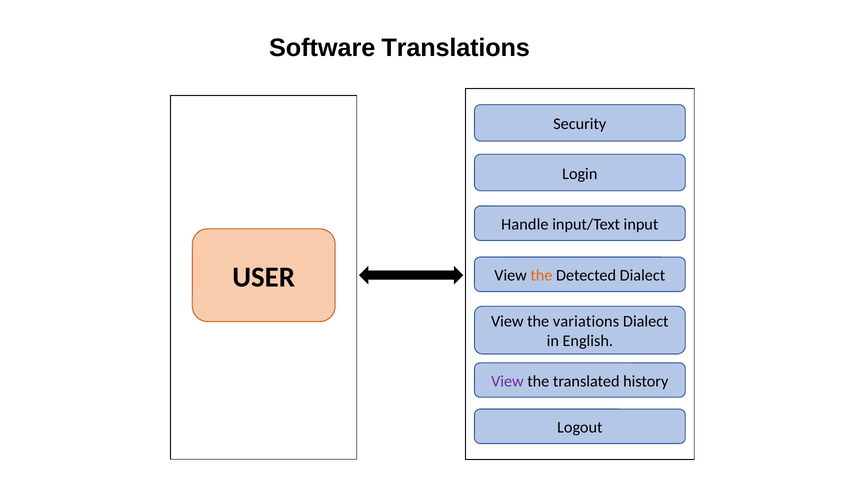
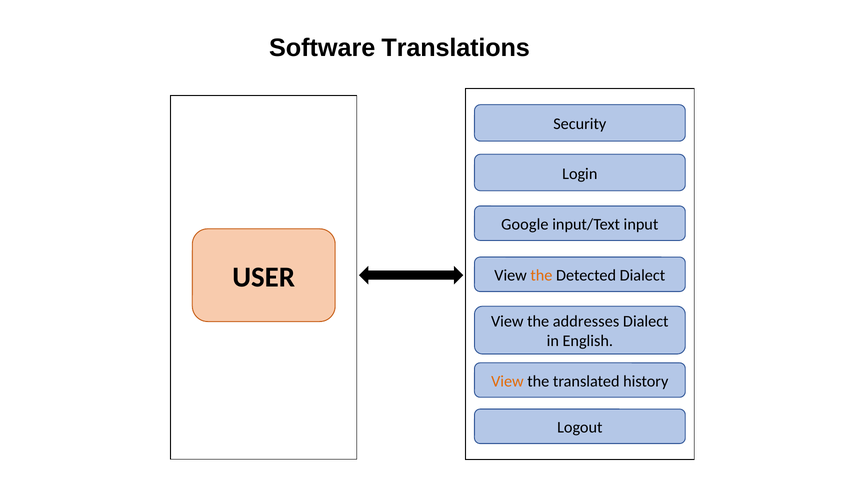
Handle: Handle -> Google
variations: variations -> addresses
View at (507, 381) colour: purple -> orange
